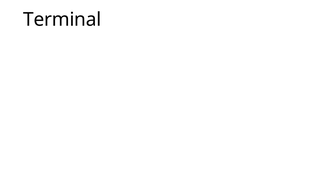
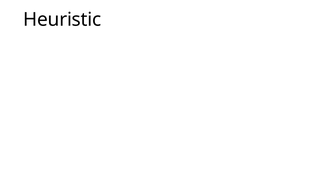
Terminal: Terminal -> Heuristic
